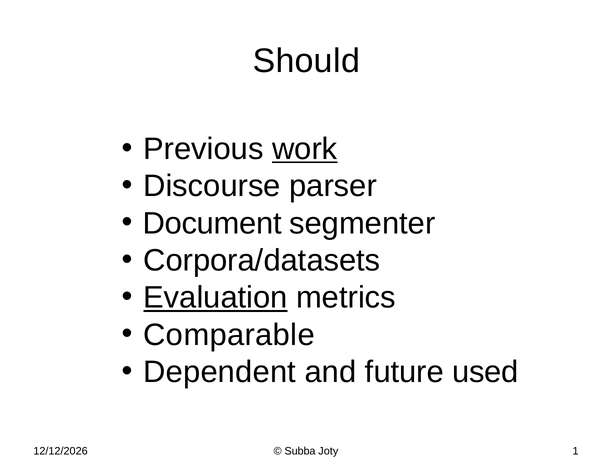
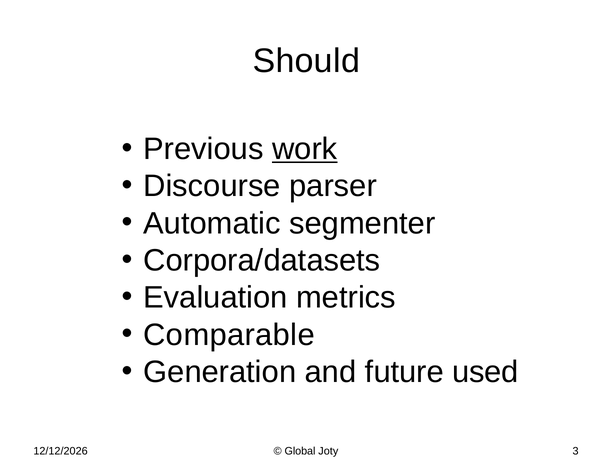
Document: Document -> Automatic
Evaluation underline: present -> none
Dependent: Dependent -> Generation
Subba: Subba -> Global
1: 1 -> 3
